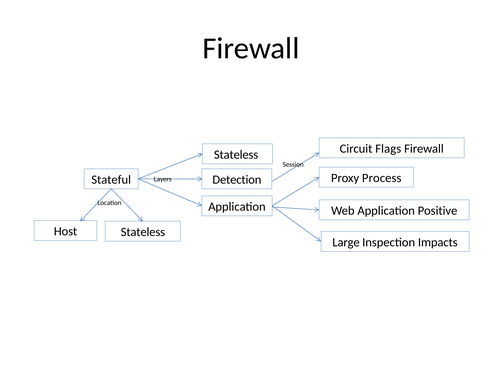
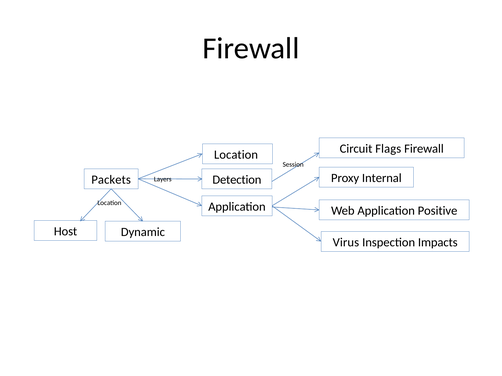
Stateless at (236, 155): Stateless -> Location
Process: Process -> Internal
Stateful: Stateful -> Packets
Host Stateless: Stateless -> Dynamic
Large: Large -> Virus
